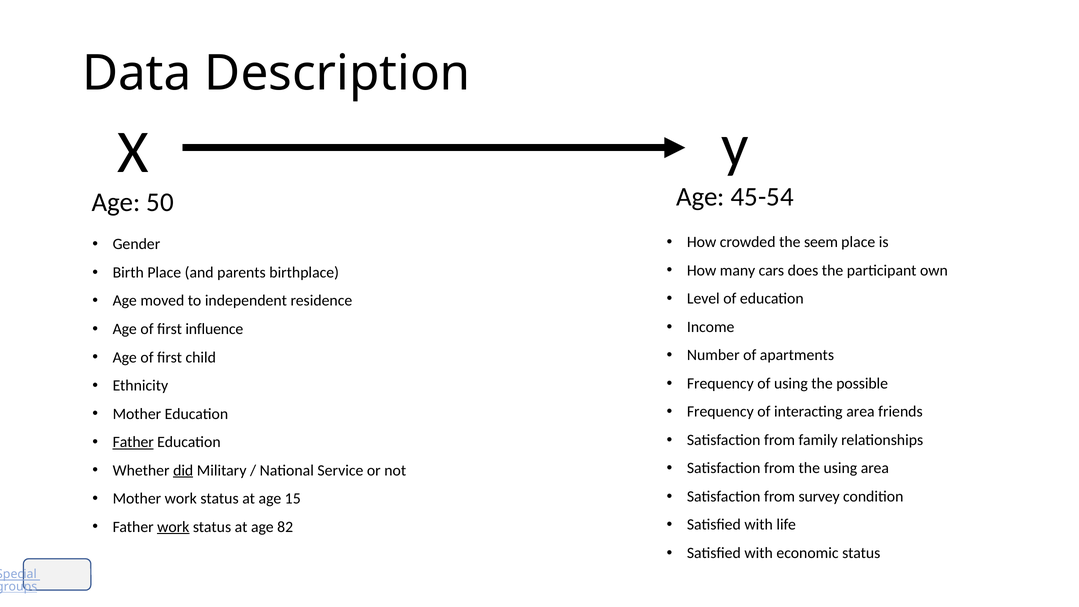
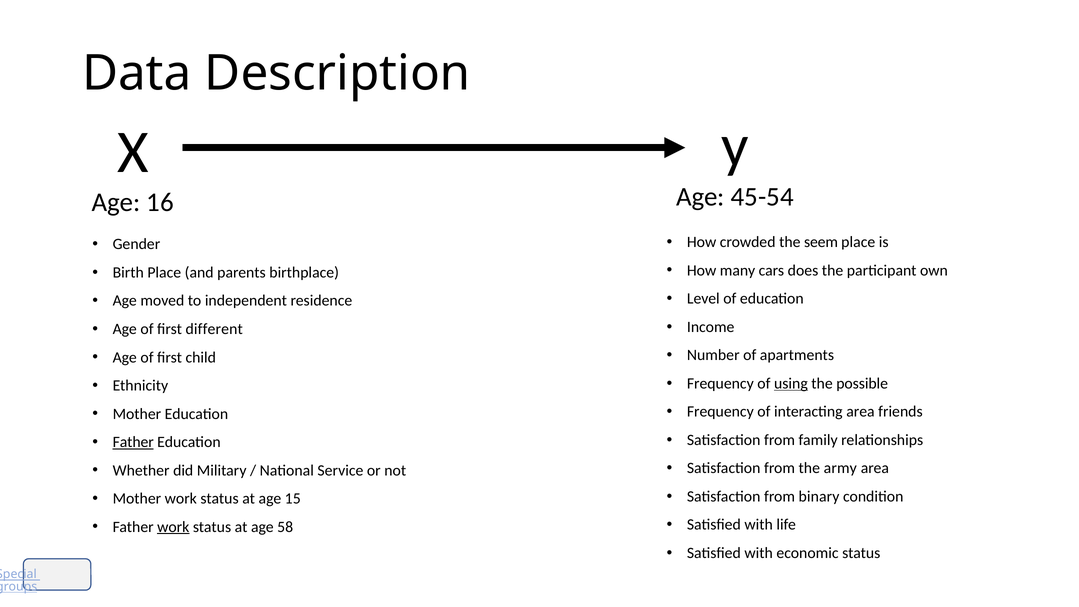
50: 50 -> 16
influence: influence -> different
using at (791, 383) underline: none -> present
the using: using -> army
did underline: present -> none
survey: survey -> binary
82: 82 -> 58
